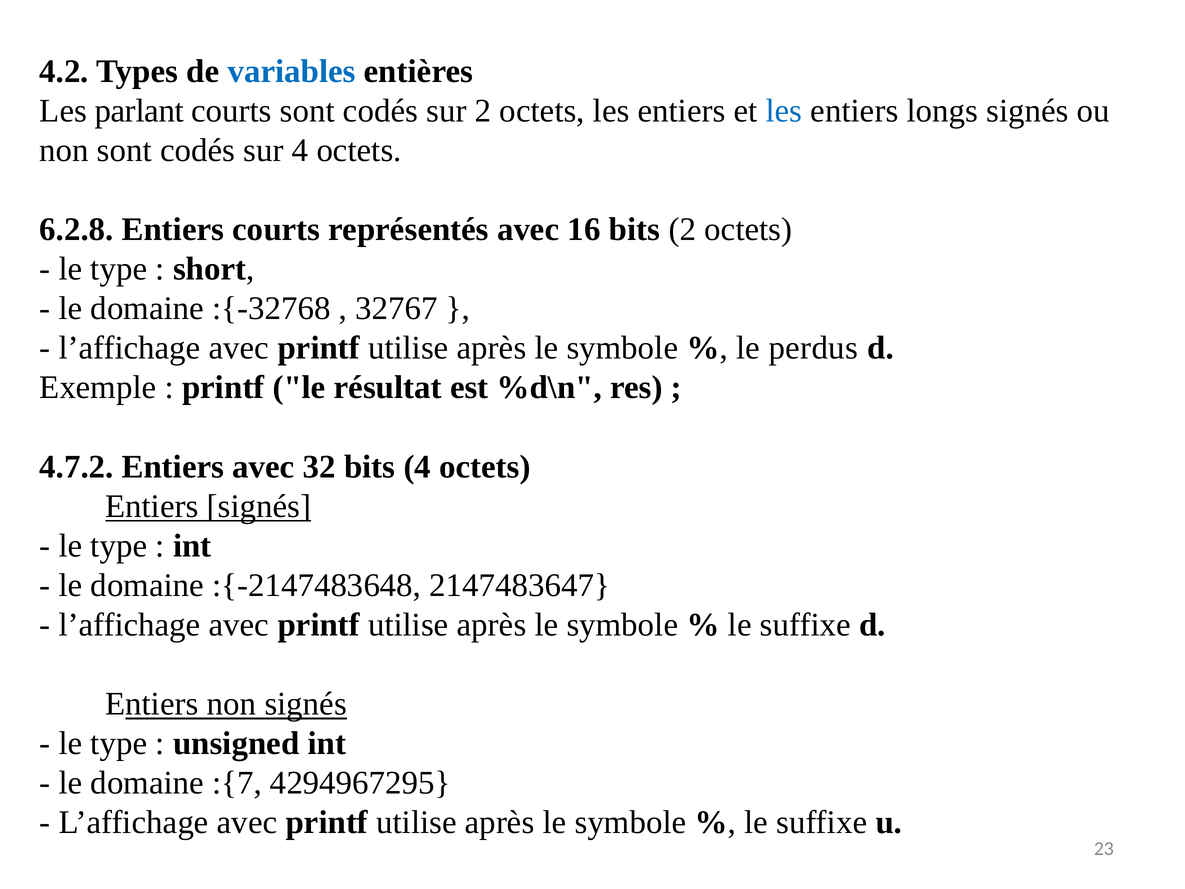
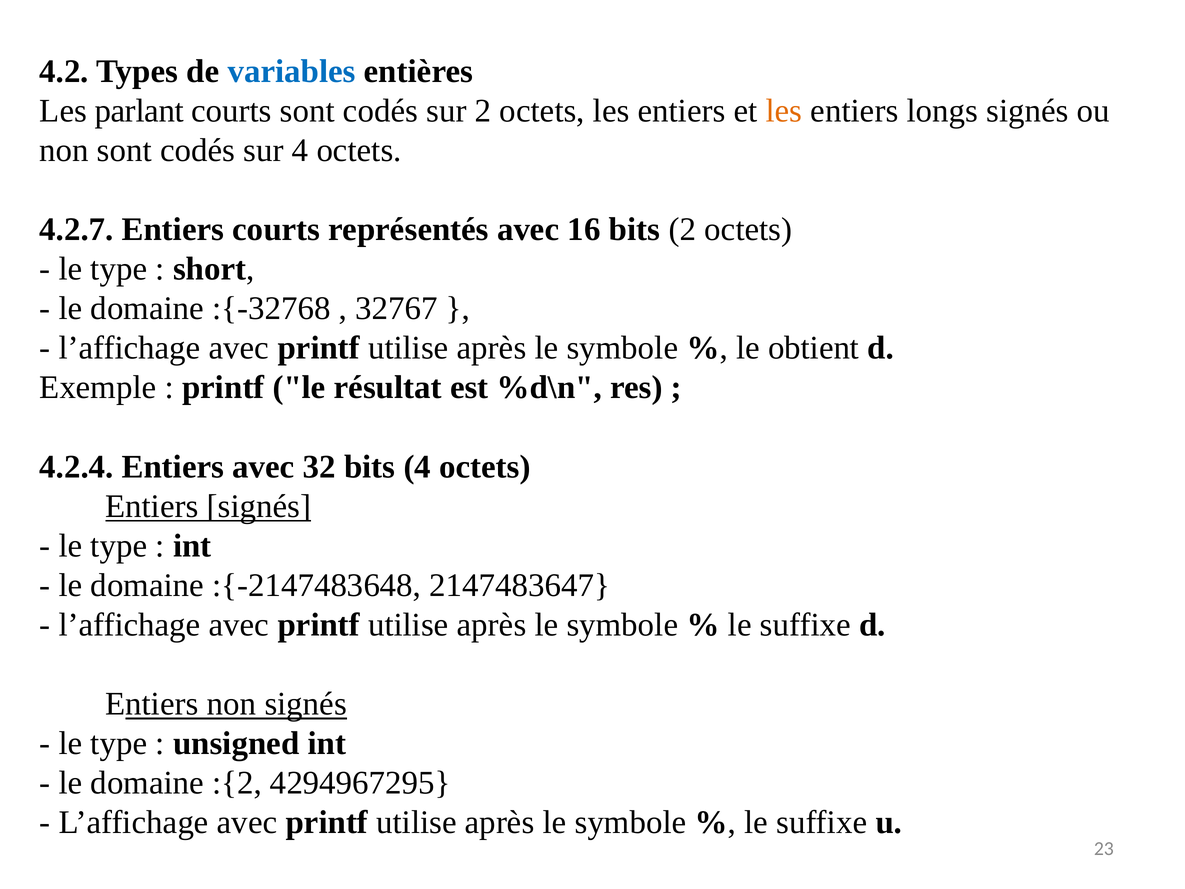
les at (784, 111) colour: blue -> orange
6.2.8: 6.2.8 -> 4.2.7
perdus: perdus -> obtient
4.7.2: 4.7.2 -> 4.2.4
:{7: :{7 -> :{2
